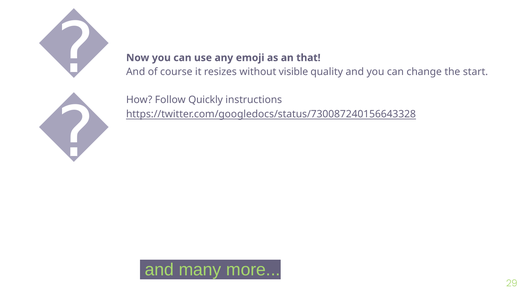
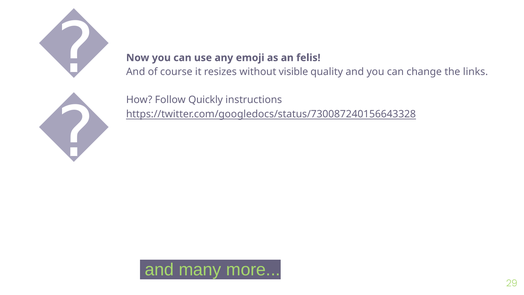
that: that -> felis
start: start -> links
